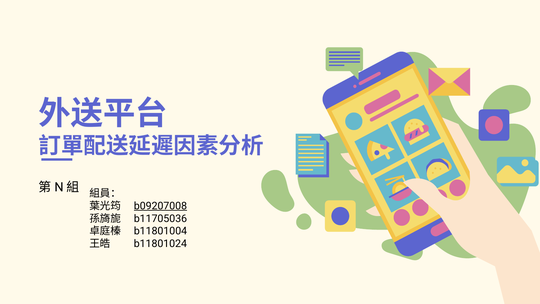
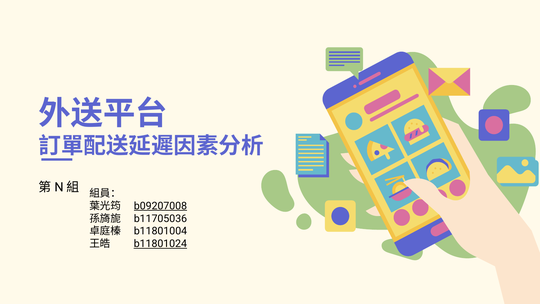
b11801024 underline: none -> present
